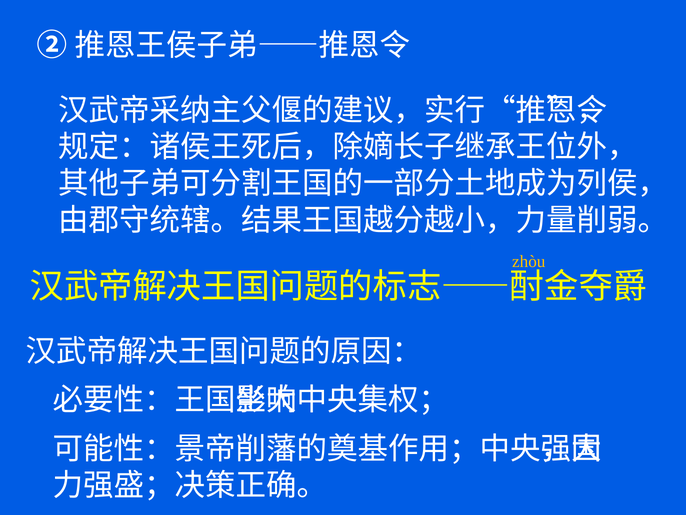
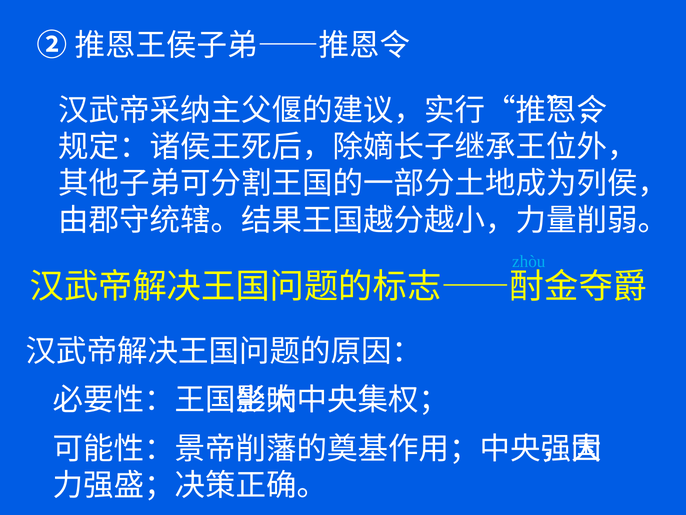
zhòu colour: yellow -> light blue
